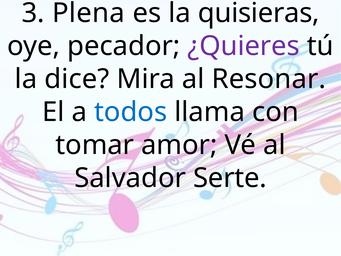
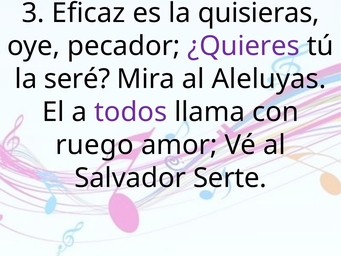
Plena: Plena -> Eficaz
dice: dice -> seré
Resonar: Resonar -> Aleluyas
todos colour: blue -> purple
tomar: tomar -> ruego
